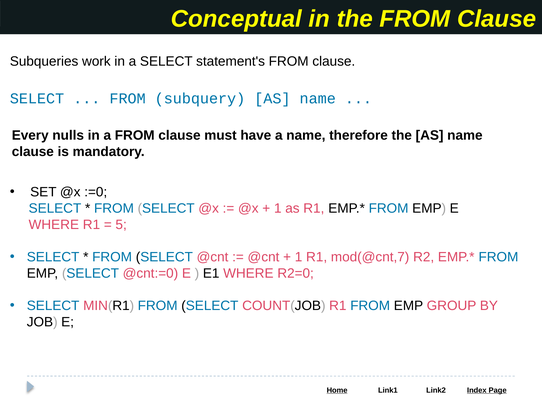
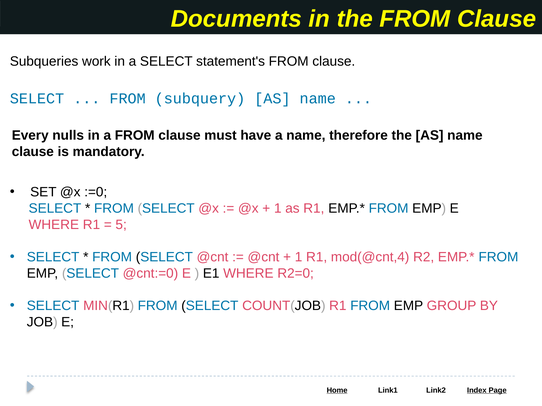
Conceptual: Conceptual -> Documents
mod(@cnt,7: mod(@cnt,7 -> mod(@cnt,4
